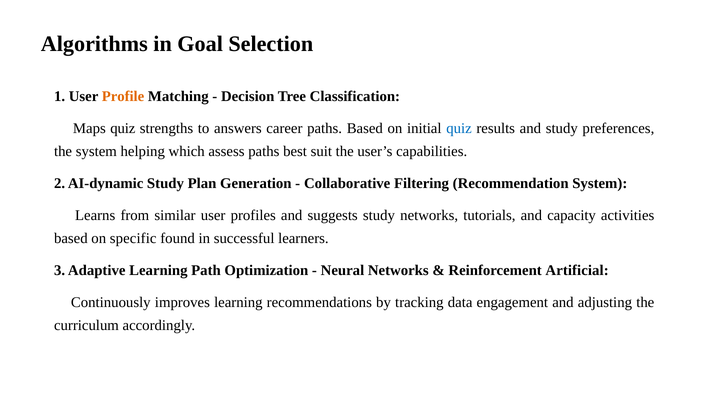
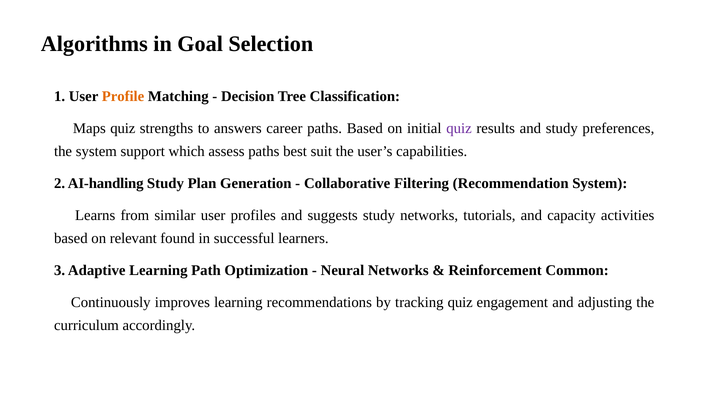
quiz at (459, 128) colour: blue -> purple
helping: helping -> support
AI-dynamic: AI-dynamic -> AI-handling
specific: specific -> relevant
Artificial: Artificial -> Common
tracking data: data -> quiz
